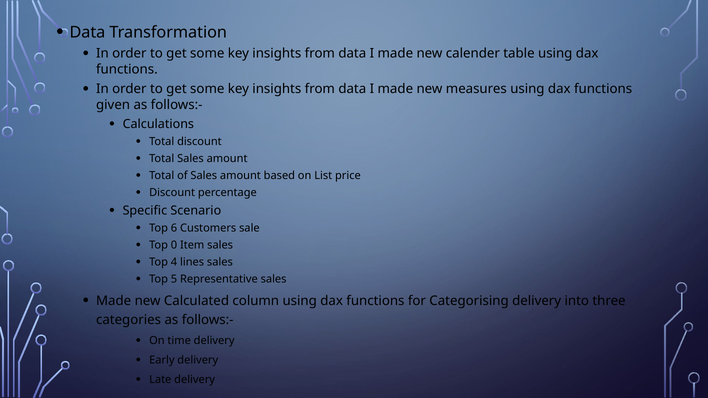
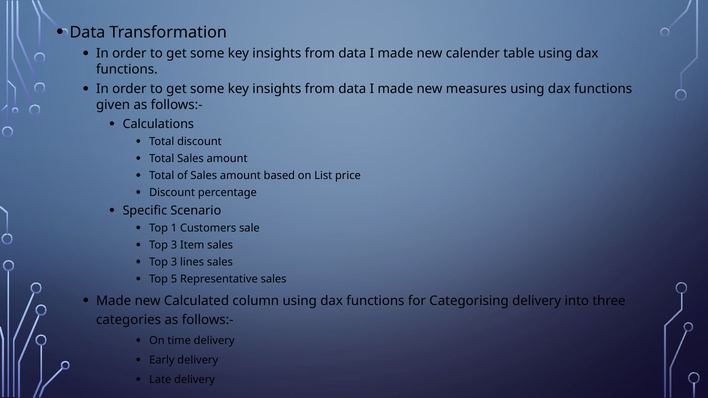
6: 6 -> 1
0 at (174, 245): 0 -> 3
4 at (174, 262): 4 -> 3
